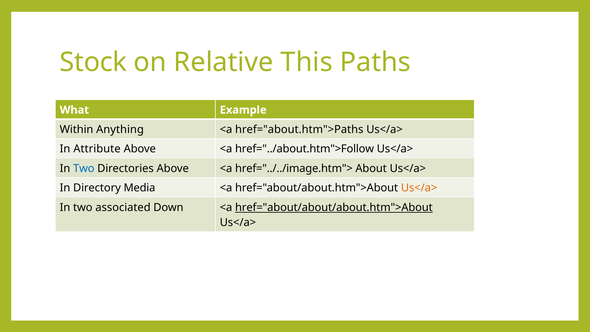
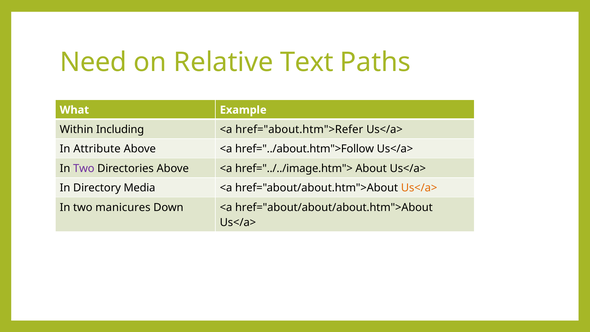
Stock: Stock -> Need
This: This -> Text
Anything: Anything -> Including
href="about.htm">Paths: href="about.htm">Paths -> href="about.htm">Refer
Two at (84, 168) colour: blue -> purple
associated: associated -> manicures
href="about/about/about.htm">About underline: present -> none
